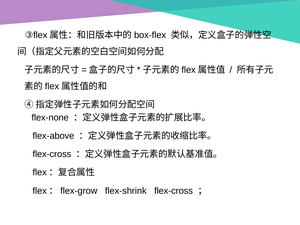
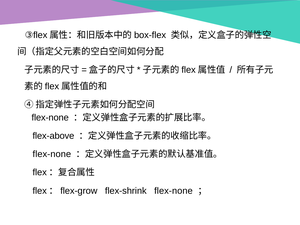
flex-cross at (52, 154): flex-cross -> flex-none
flex-shrink flex-cross: flex-cross -> flex-none
